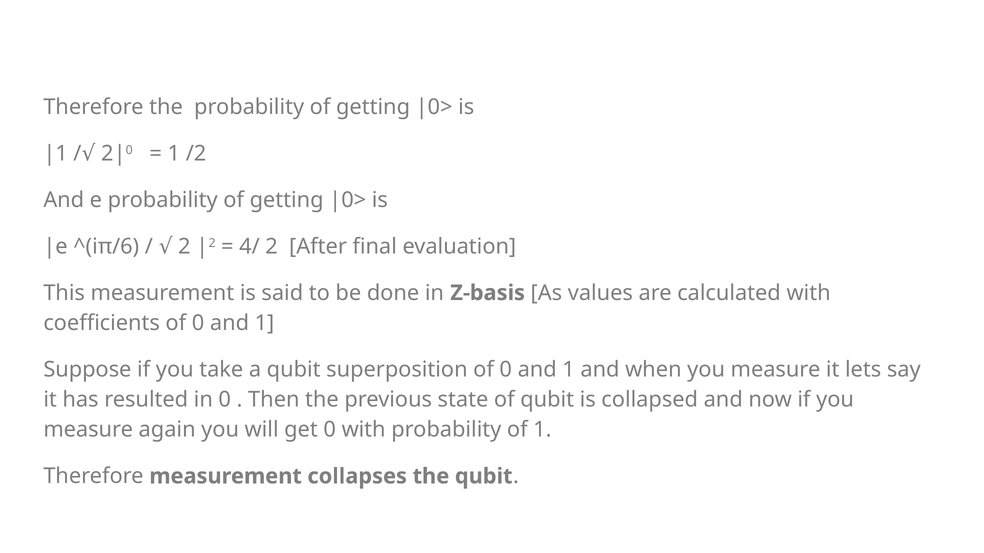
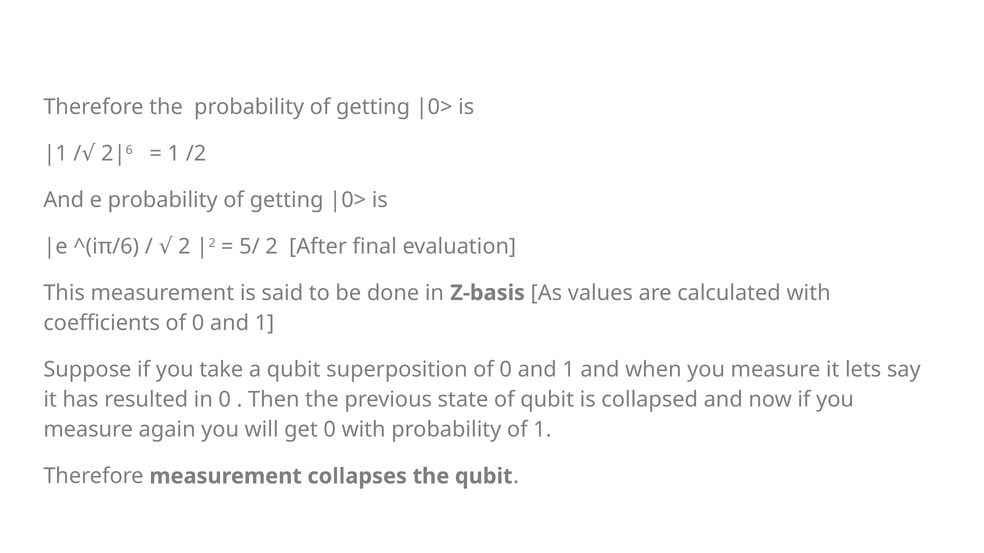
0 at (129, 150): 0 -> 6
4/: 4/ -> 5/
